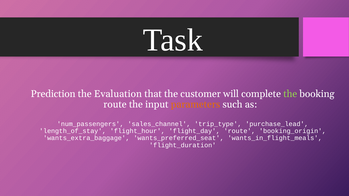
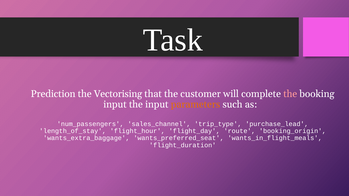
Evaluation: Evaluation -> Vectorising
the at (290, 94) colour: light green -> pink
route at (115, 105): route -> input
